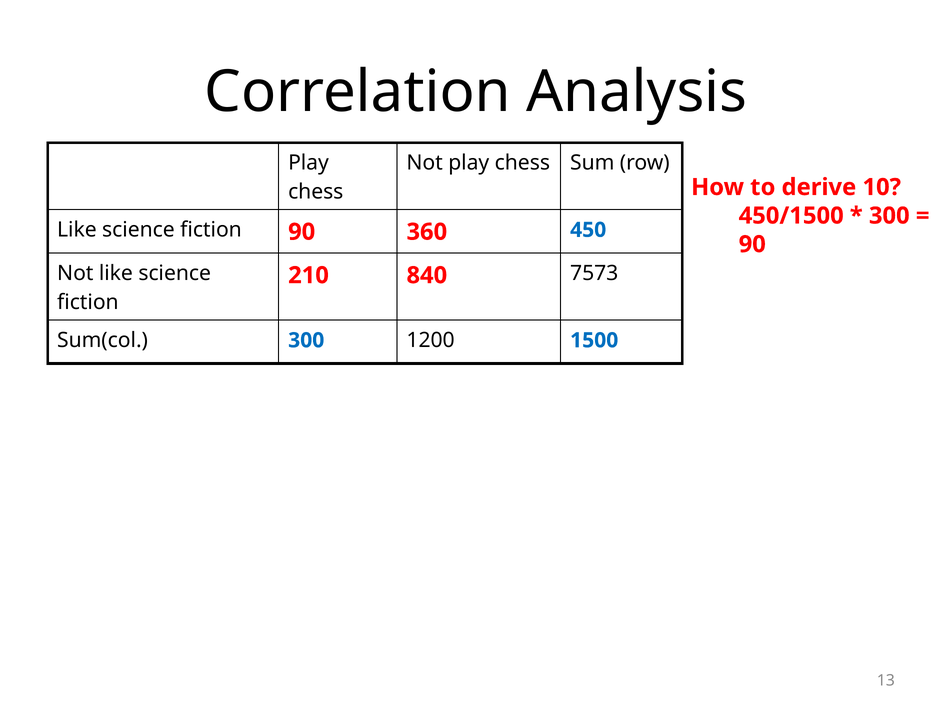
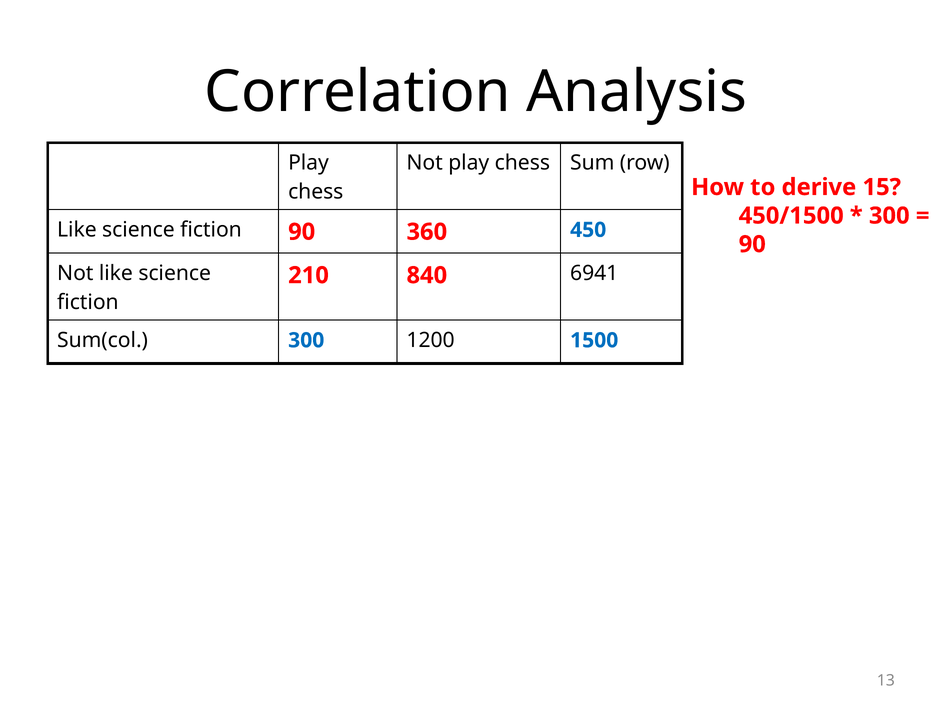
10: 10 -> 15
7573: 7573 -> 6941
